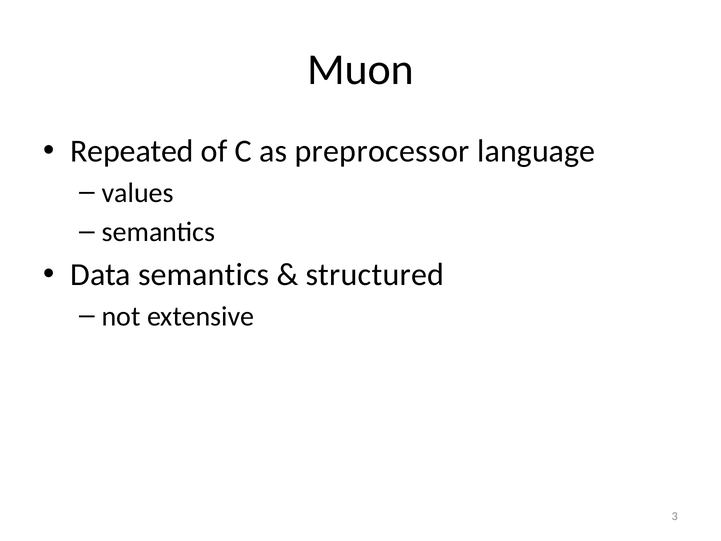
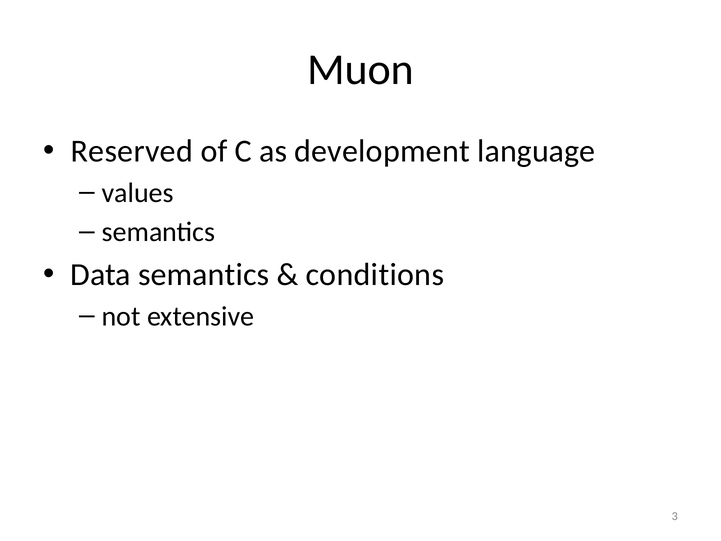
Repeated: Repeated -> Reserved
preprocessor: preprocessor -> development
structured: structured -> conditions
